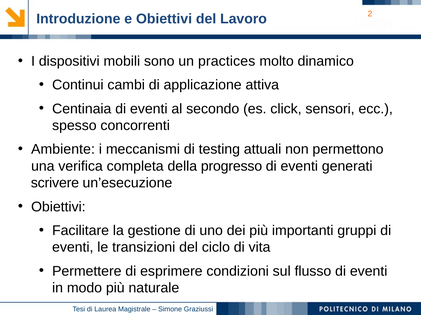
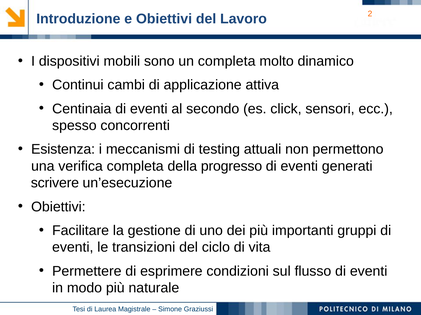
un practices: practices -> completa
Ambiente: Ambiente -> Esistenza
